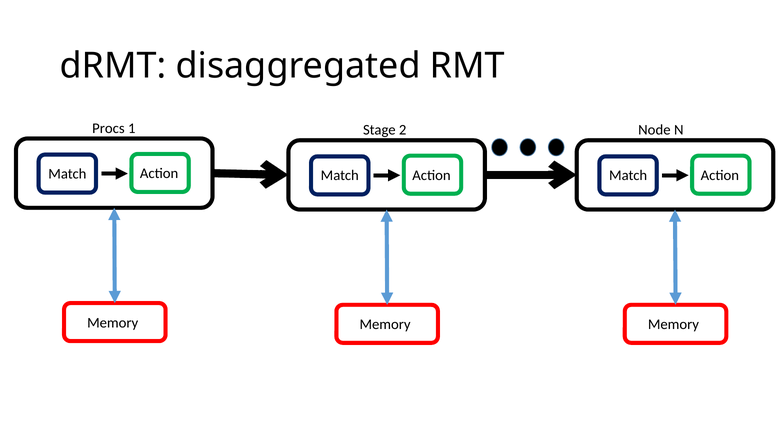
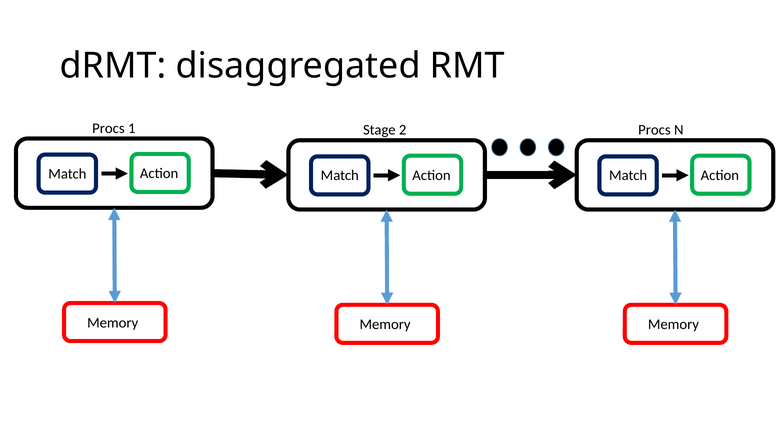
2 Node: Node -> Procs
